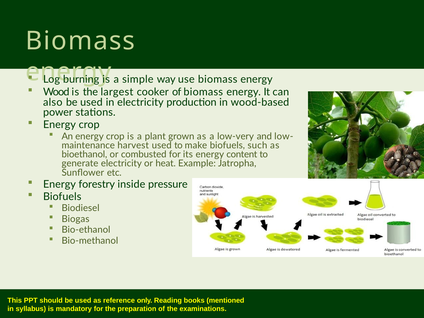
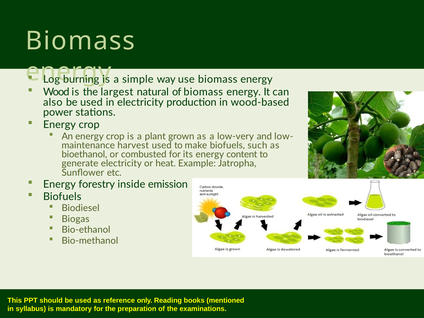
cooker: cooker -> natural
pressure: pressure -> emission
